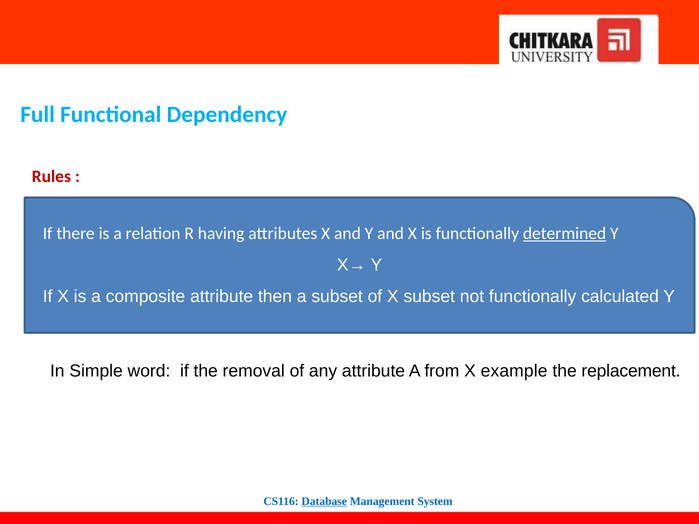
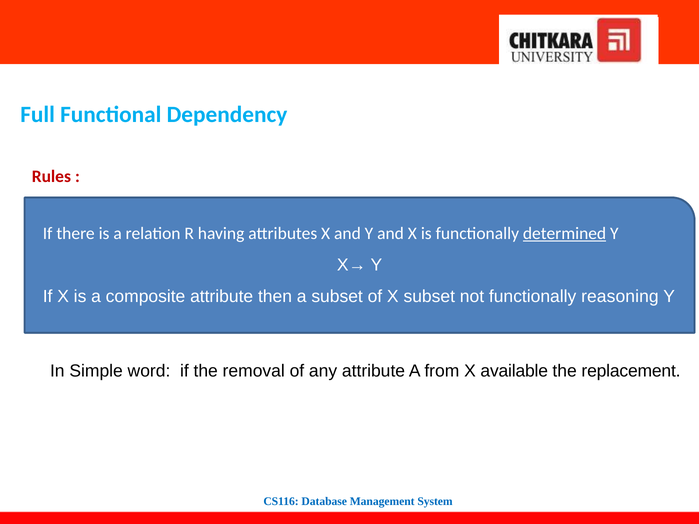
calculated: calculated -> reasoning
example: example -> available
Database underline: present -> none
